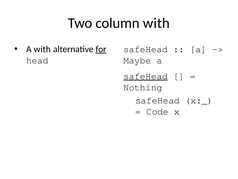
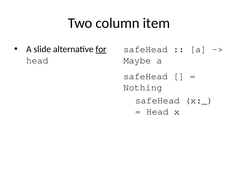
column with: with -> item
A with: with -> slide
safeHead at (146, 76) underline: present -> none
Code at (157, 111): Code -> Head
